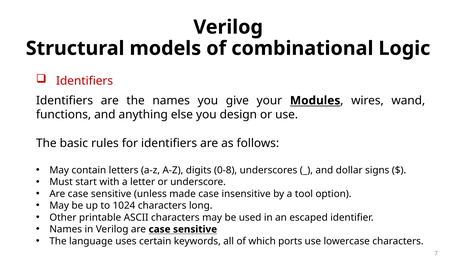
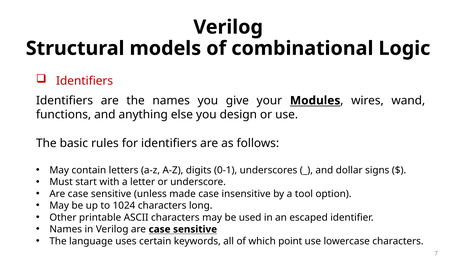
0-8: 0-8 -> 0-1
ports: ports -> point
